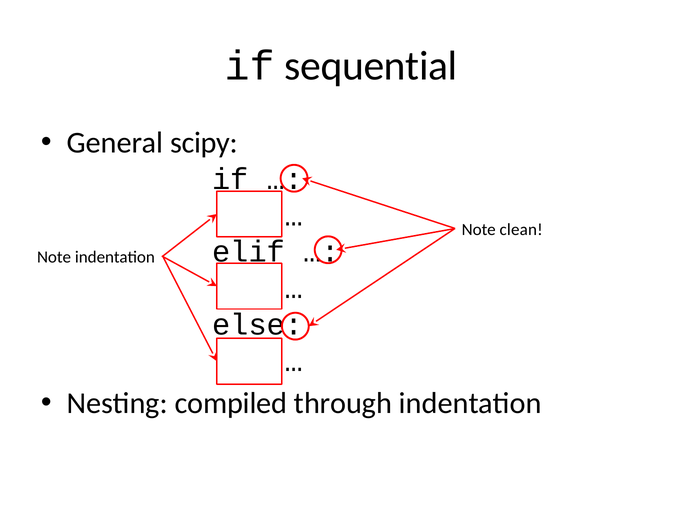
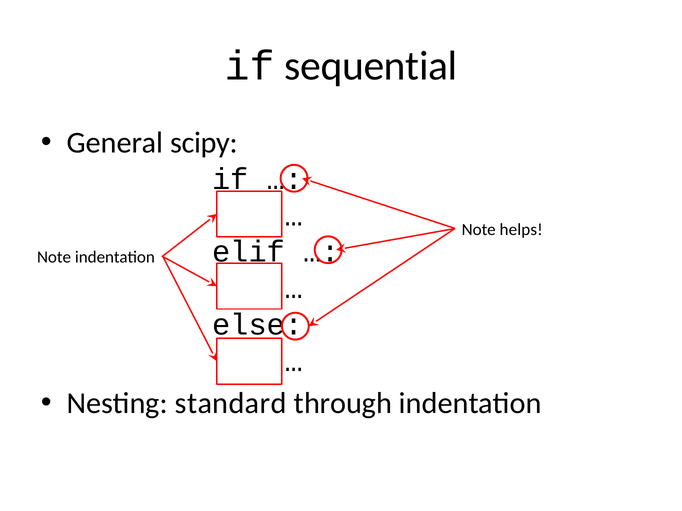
clean: clean -> helps
compiled: compiled -> standard
